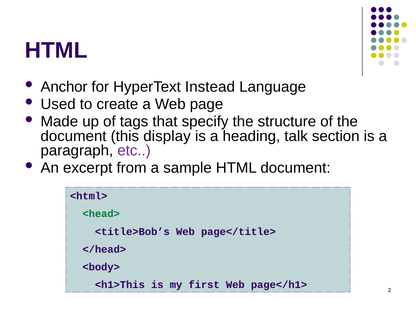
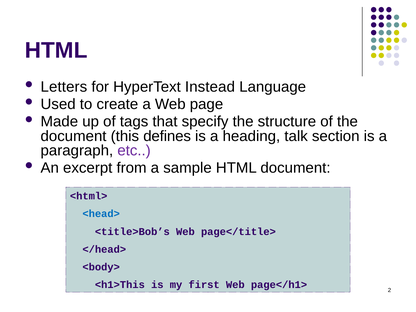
Anchor: Anchor -> Letters
display: display -> defines
<head> colour: green -> blue
